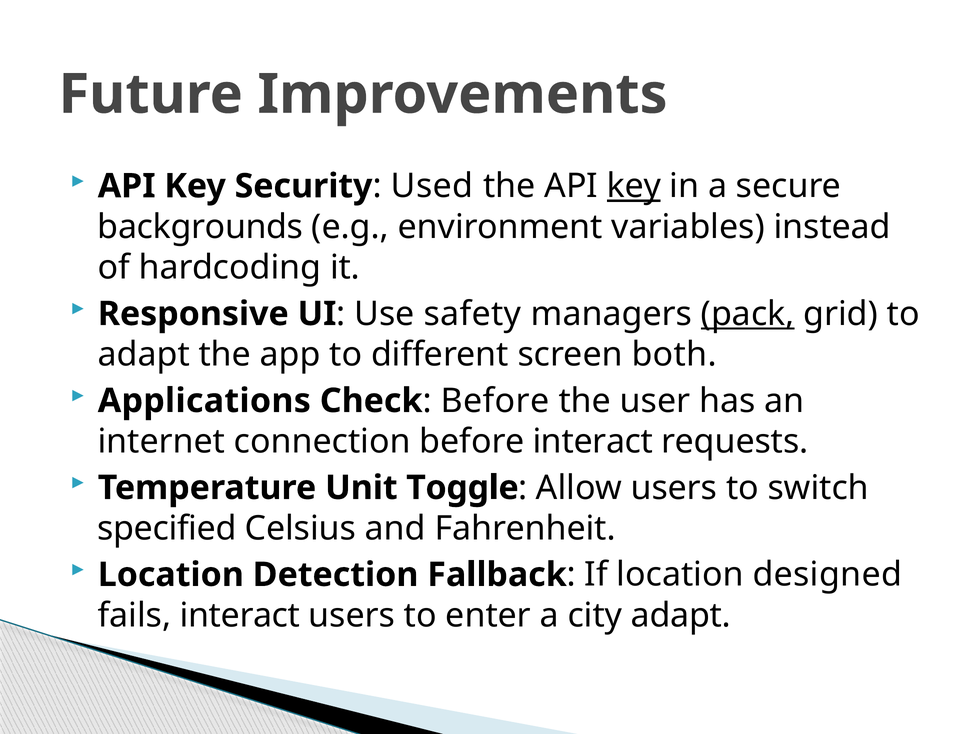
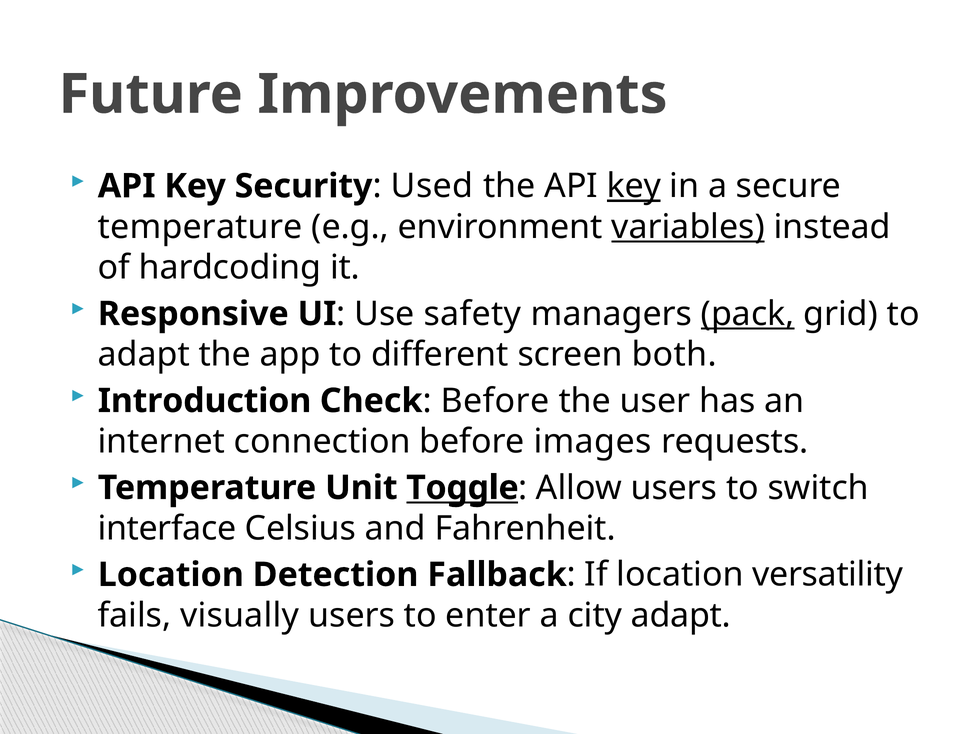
backgrounds at (200, 227): backgrounds -> temperature
variables underline: none -> present
Applications: Applications -> Introduction
before interact: interact -> images
Toggle underline: none -> present
specified: specified -> interface
designed: designed -> versatility
fails interact: interact -> visually
